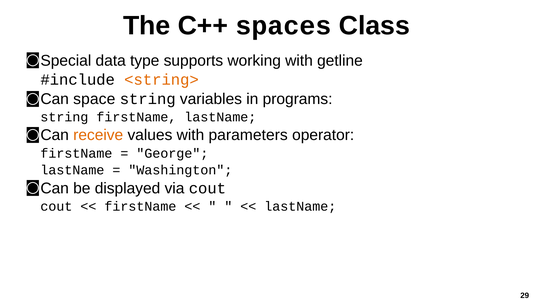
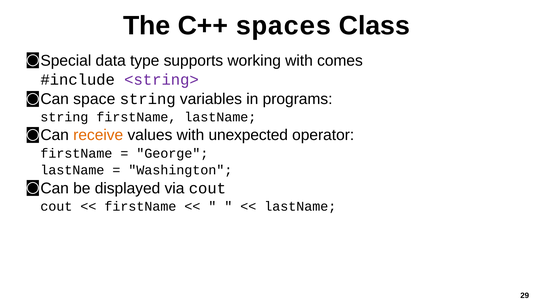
getline: getline -> comes
<string> colour: orange -> purple
parameters: parameters -> unexpected
